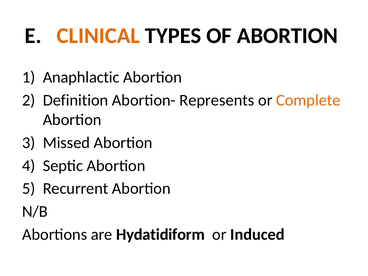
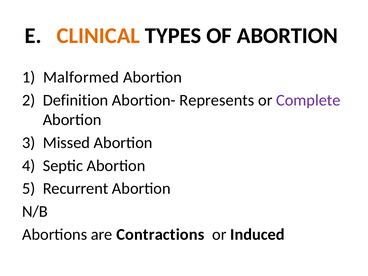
Anaphlactic: Anaphlactic -> Malformed
Complete colour: orange -> purple
Hydatidiform: Hydatidiform -> Contractions
